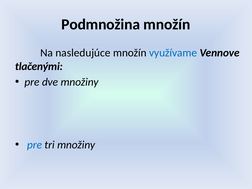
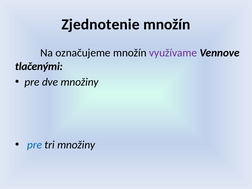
Podmnožina: Podmnožina -> Zjednotenie
nasledujúce: nasledujúce -> označujeme
využívame colour: blue -> purple
